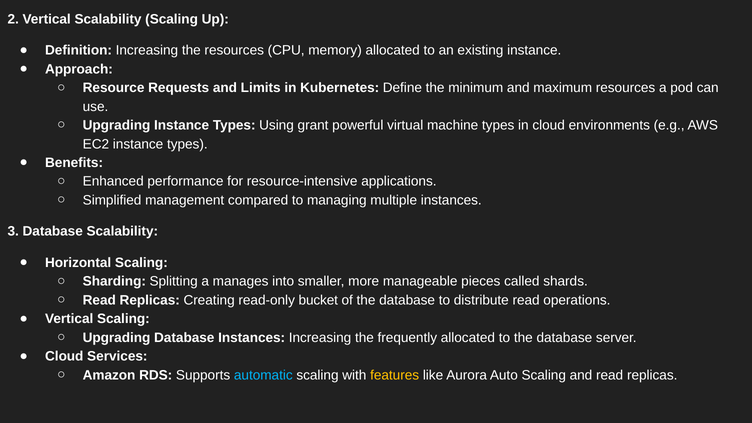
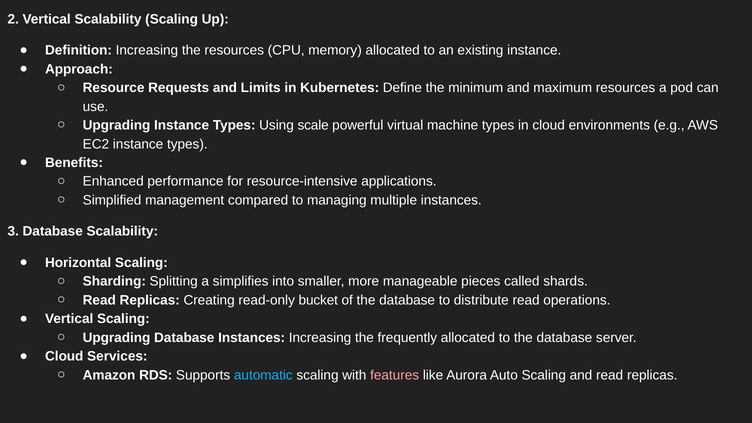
grant: grant -> scale
manages: manages -> simplifies
features colour: yellow -> pink
